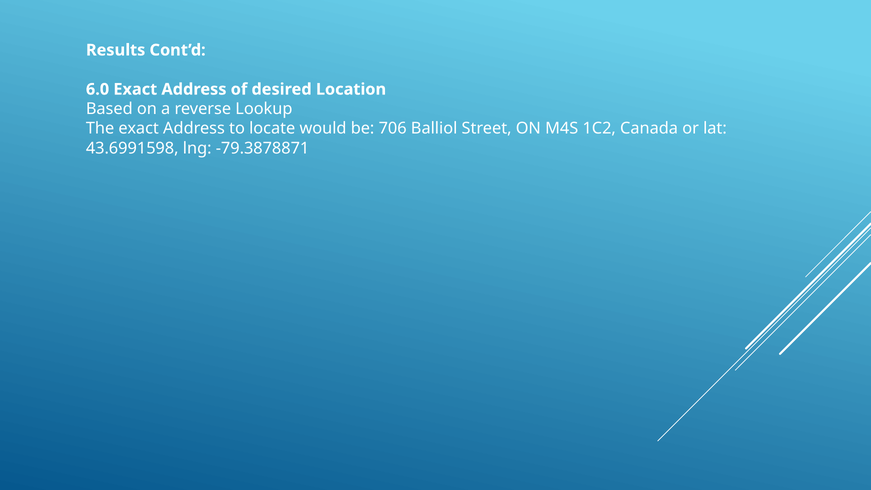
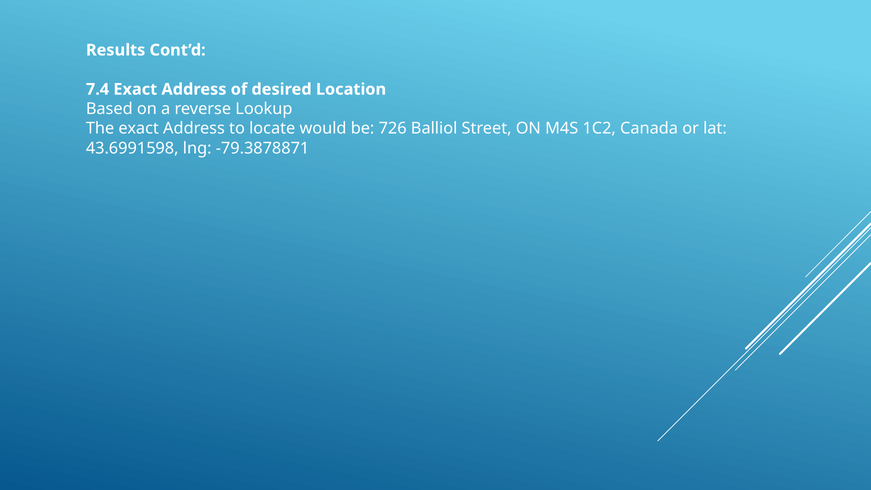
6.0: 6.0 -> 7.4
706: 706 -> 726
